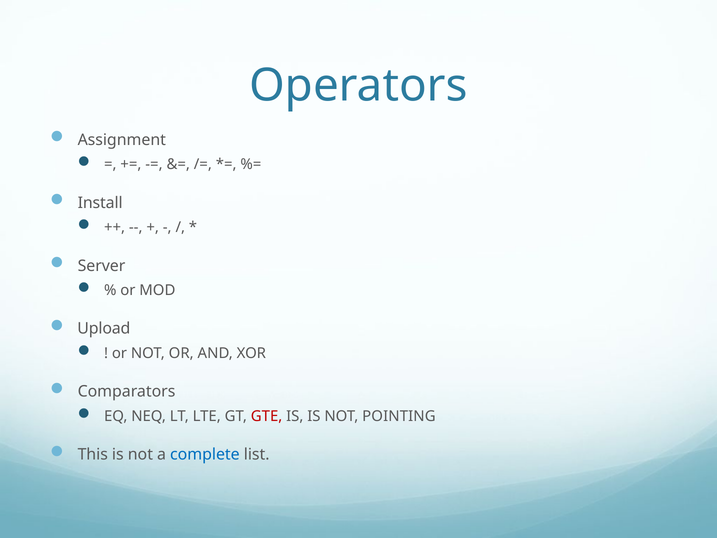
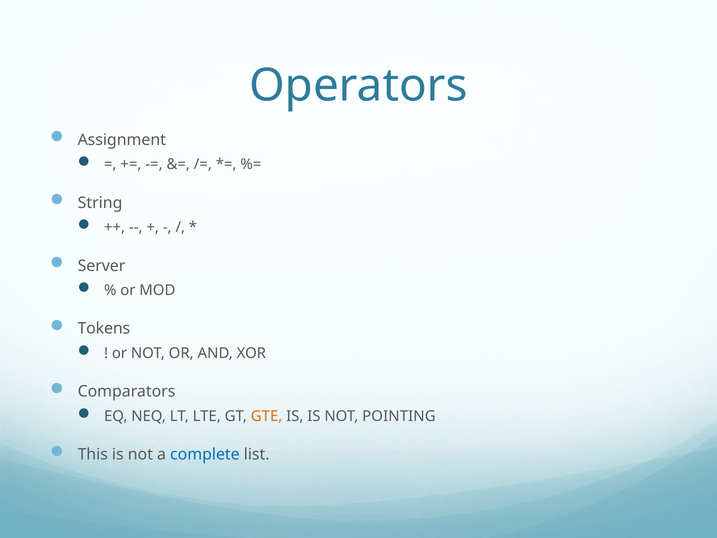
Install: Install -> String
Upload: Upload -> Tokens
GTE colour: red -> orange
